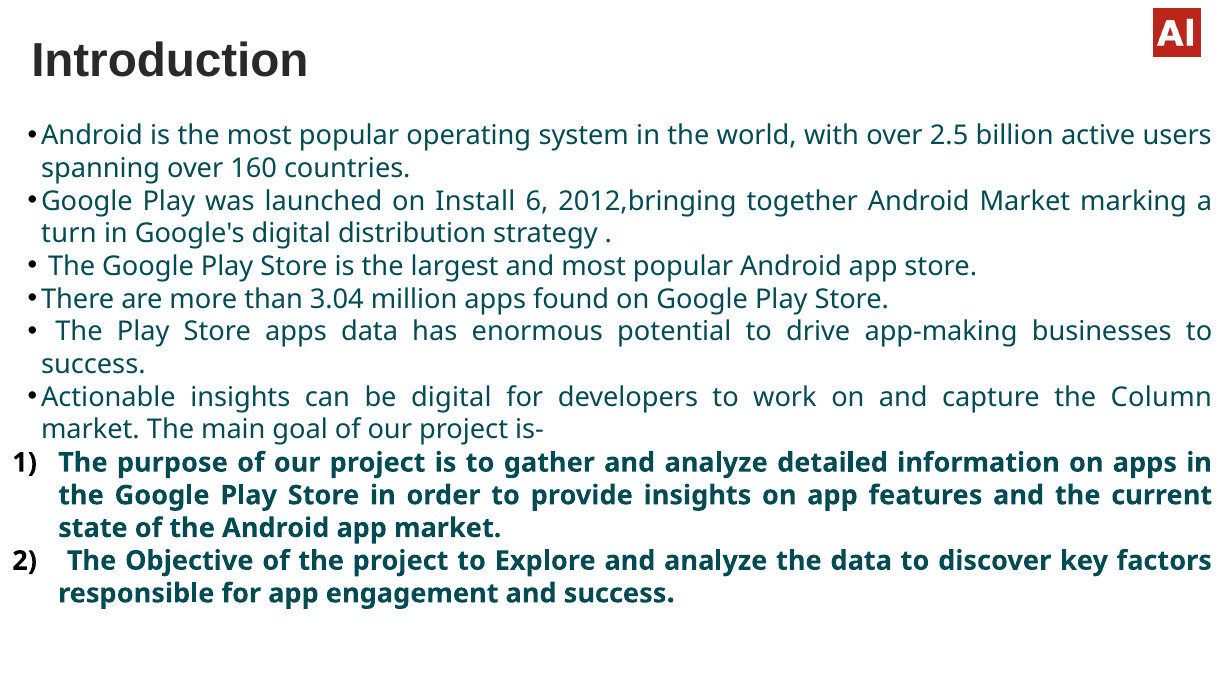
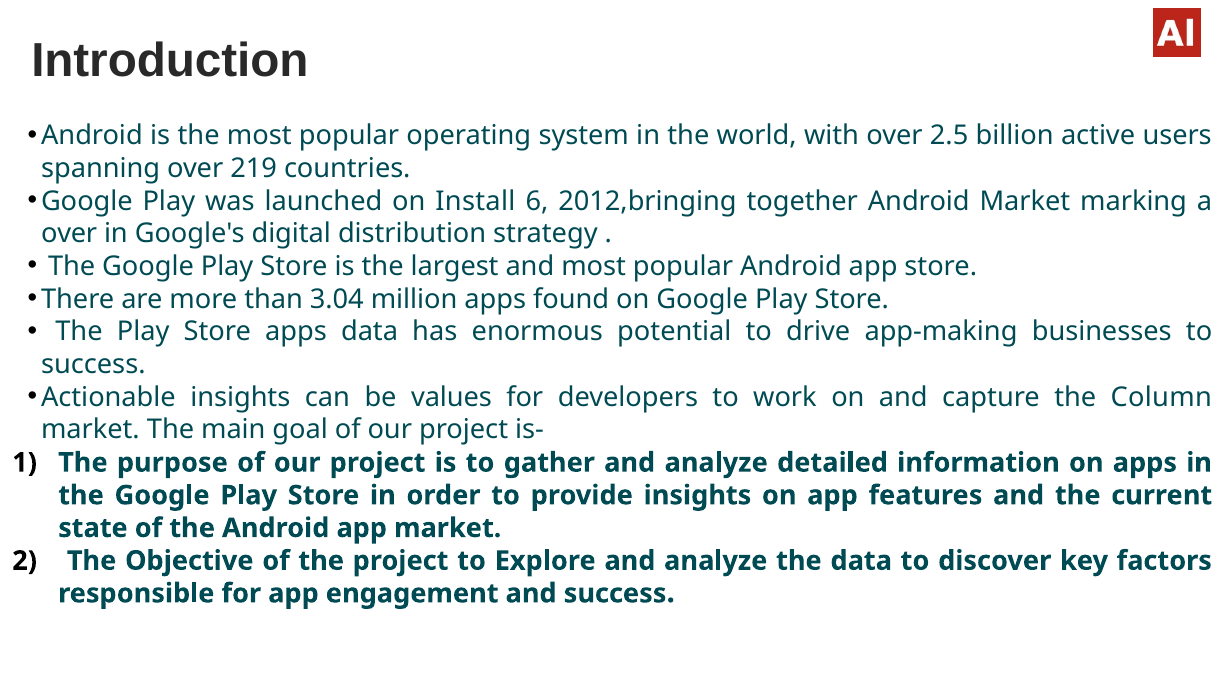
160: 160 -> 219
turn at (69, 234): turn -> over
be digital: digital -> values
